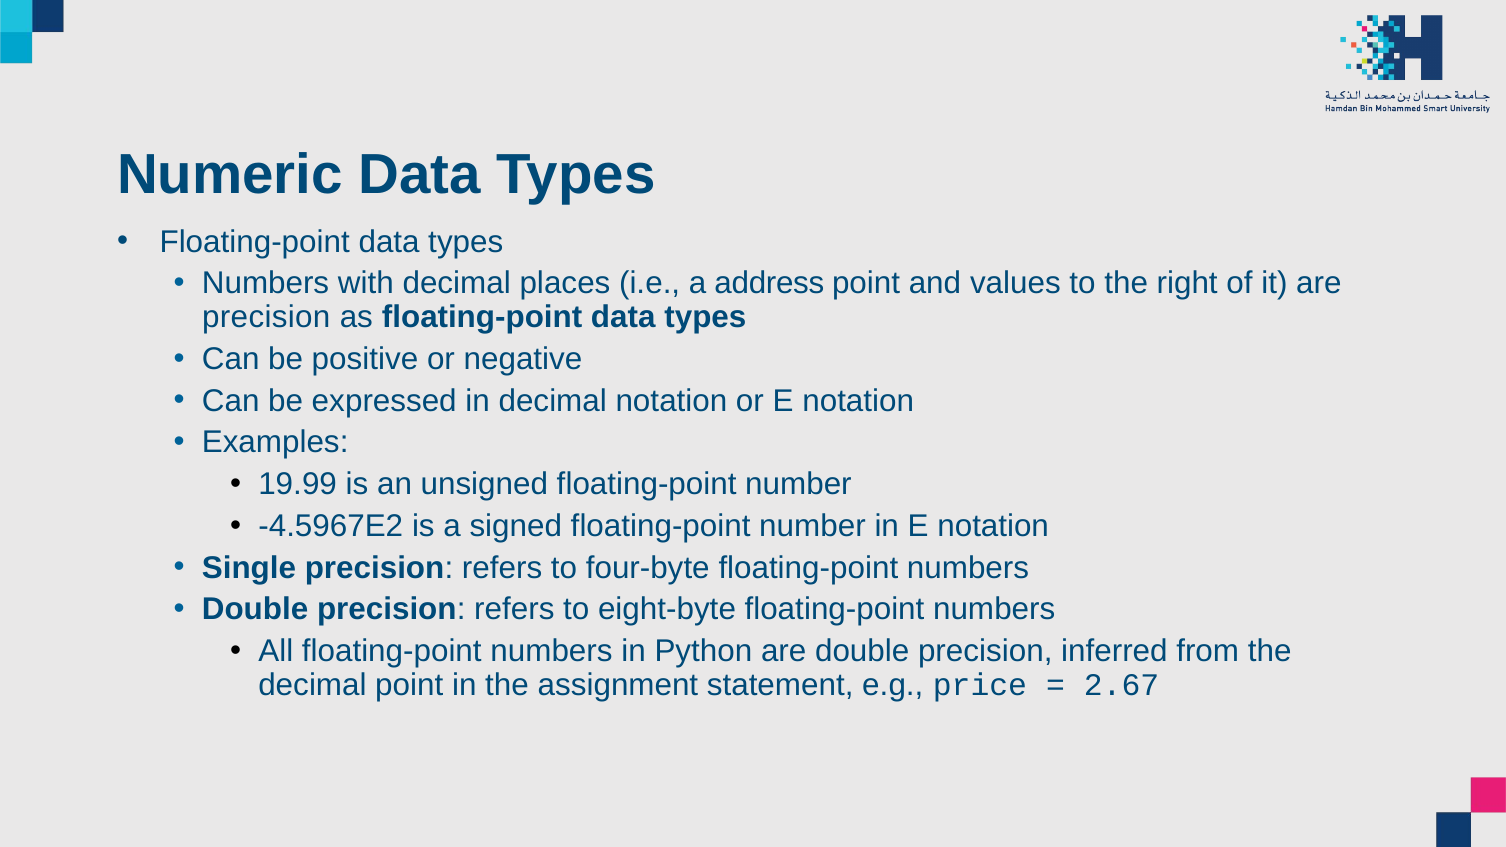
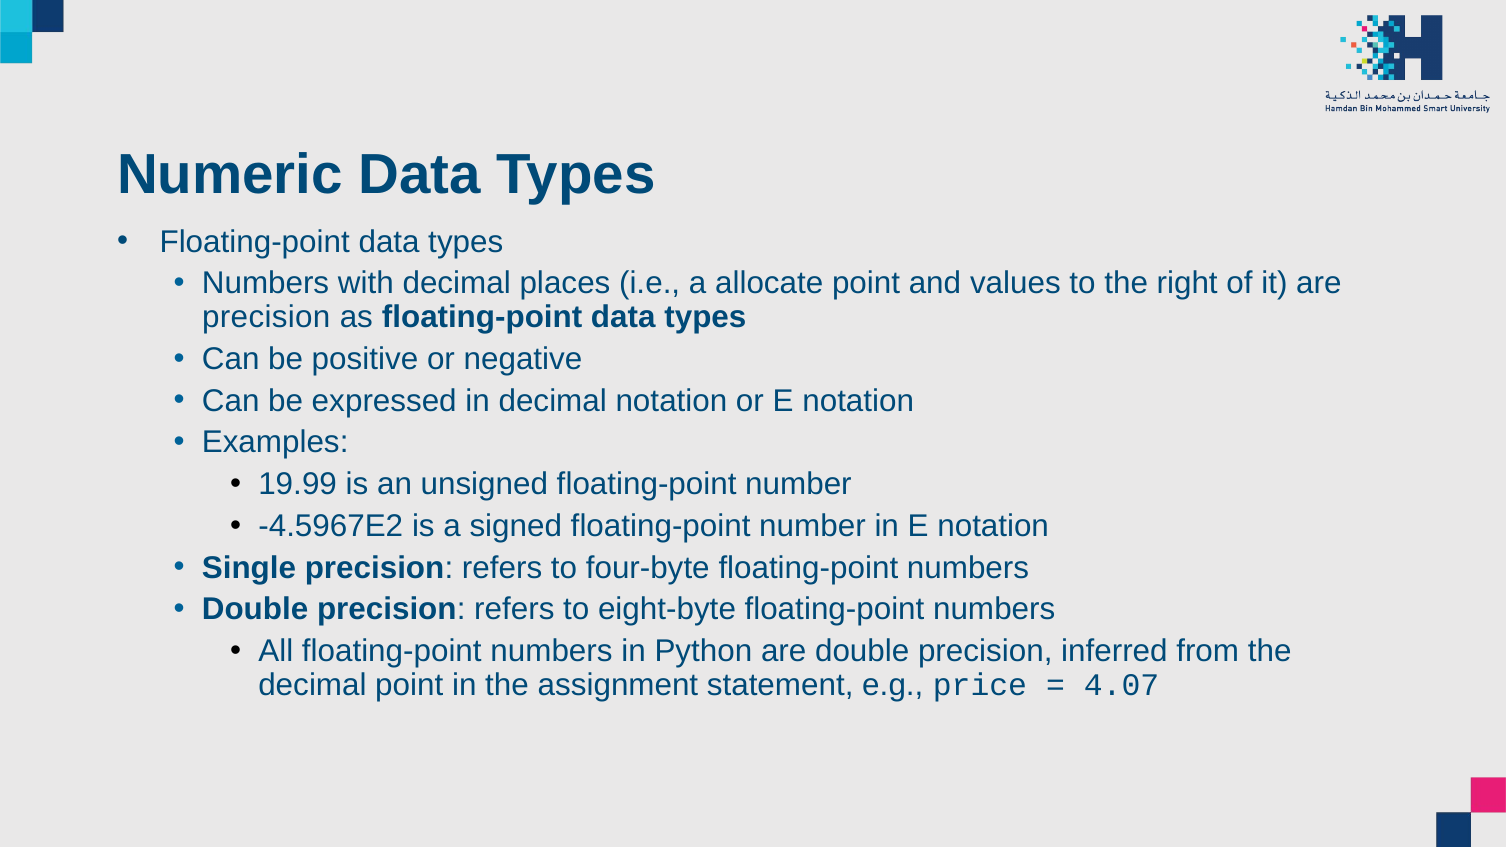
address: address -> allocate
2.67: 2.67 -> 4.07
